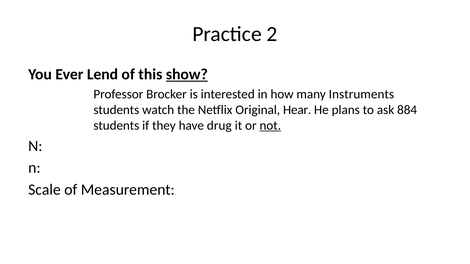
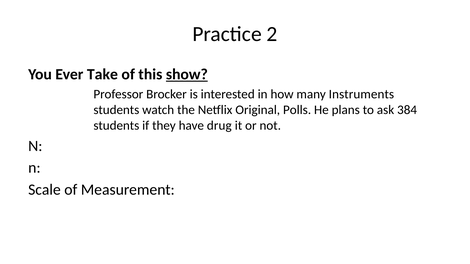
Lend: Lend -> Take
Hear: Hear -> Polls
884: 884 -> 384
not underline: present -> none
